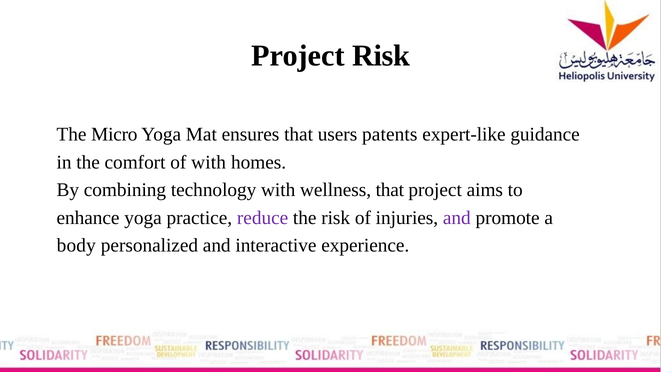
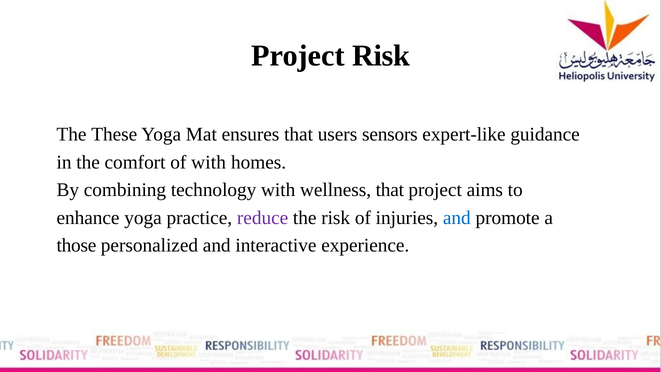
Micro: Micro -> These
patents: patents -> sensors
and at (457, 218) colour: purple -> blue
body: body -> those
